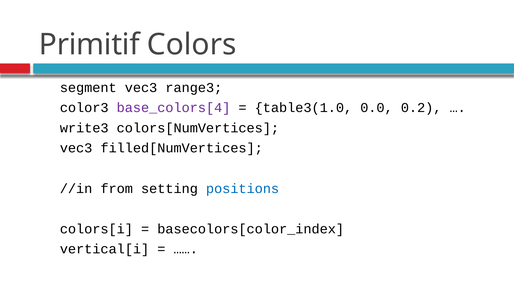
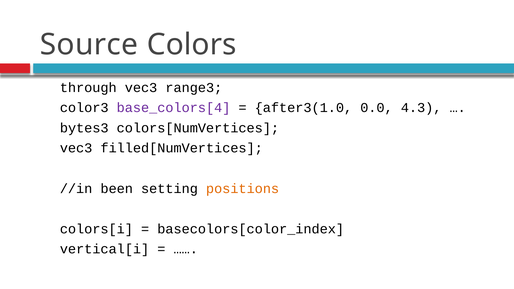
Primitif: Primitif -> Source
segment: segment -> through
table3(1.0: table3(1.0 -> after3(1.0
0.2: 0.2 -> 4.3
write3: write3 -> bytes3
from: from -> been
positions colour: blue -> orange
